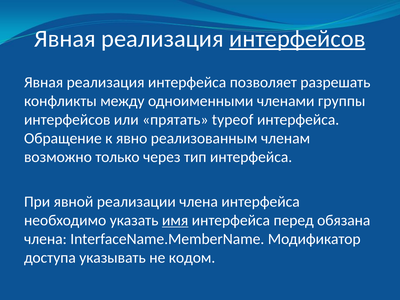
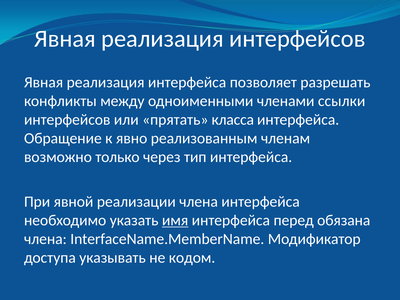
интерфейсов at (297, 39) underline: present -> none
группы: группы -> ссылки
typeof: typeof -> класса
